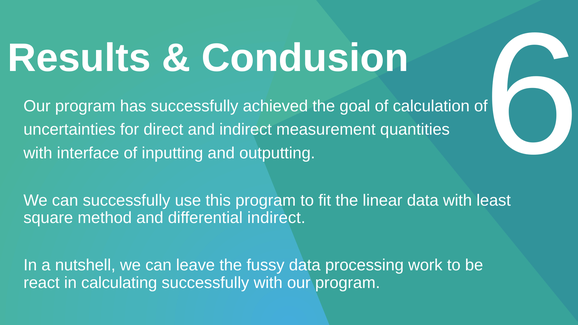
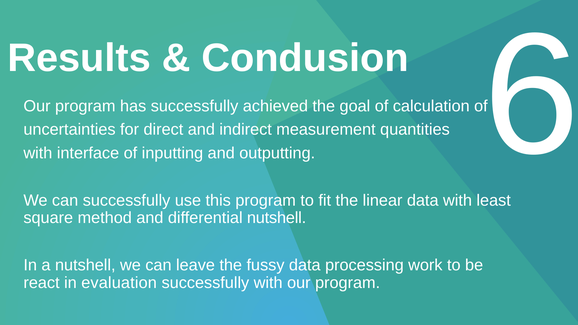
differential indirect: indirect -> nutshell
calculating: calculating -> evaluation
